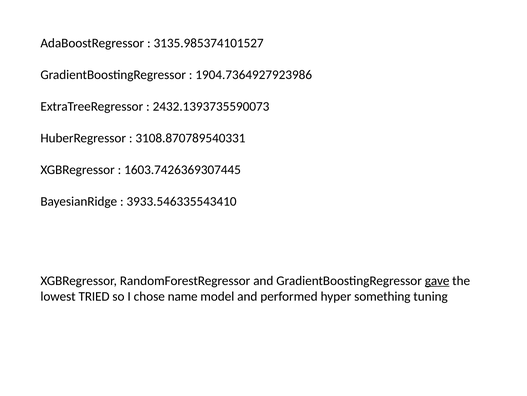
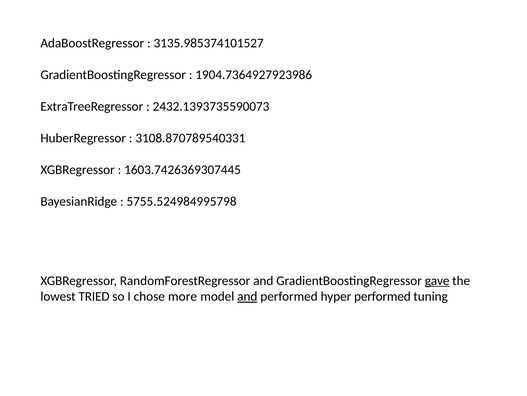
3933.546335543410: 3933.546335543410 -> 5755.524984995798
name: name -> more
and at (247, 296) underline: none -> present
hyper something: something -> performed
